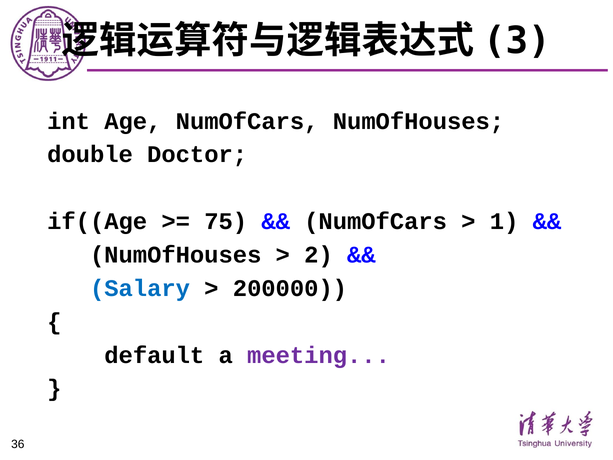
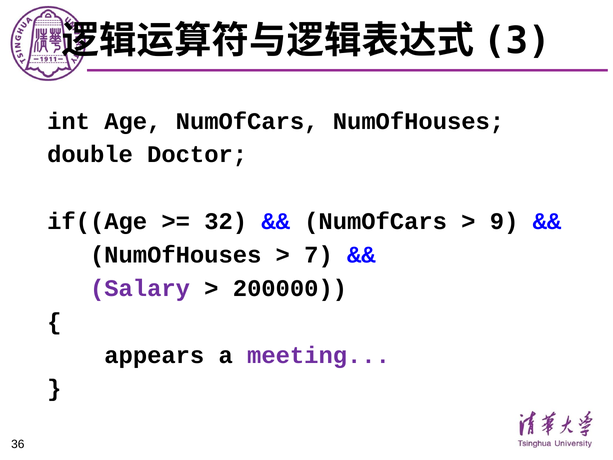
75: 75 -> 32
1: 1 -> 9
2: 2 -> 7
Salary colour: blue -> purple
default: default -> appears
